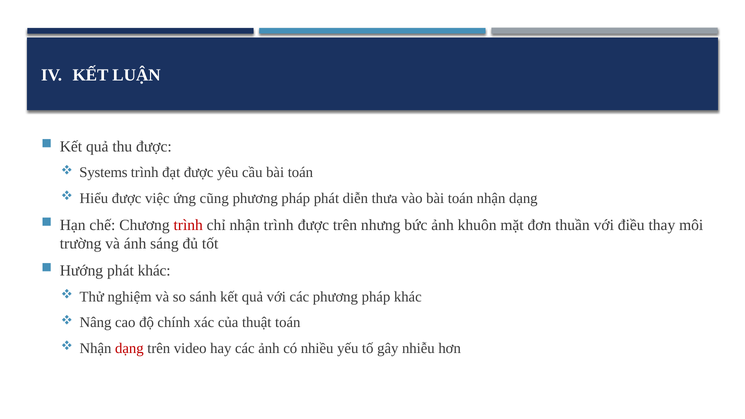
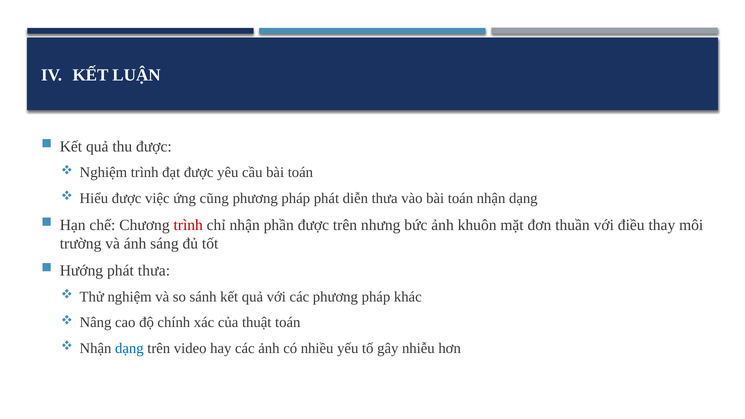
Systems at (103, 173): Systems -> Nghiệm
nhận trình: trình -> phần
phát khác: khác -> thưa
dạng at (129, 348) colour: red -> blue
